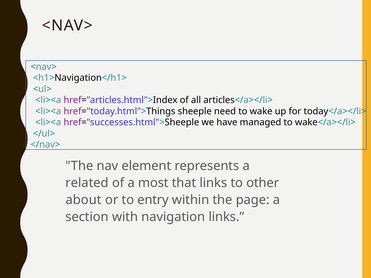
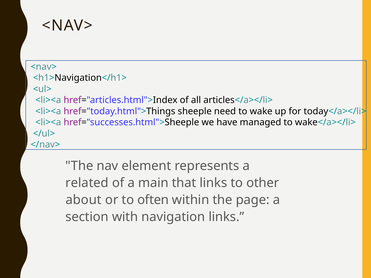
most: most -> main
entry: entry -> often
